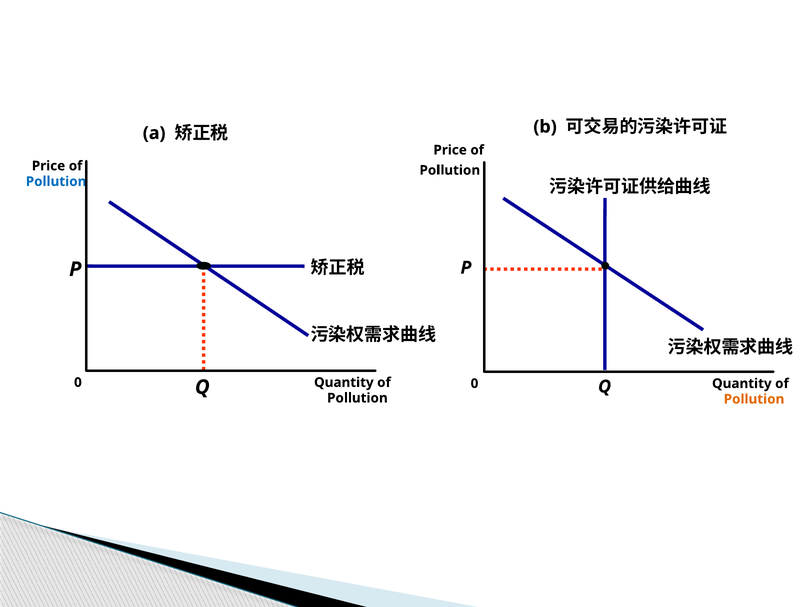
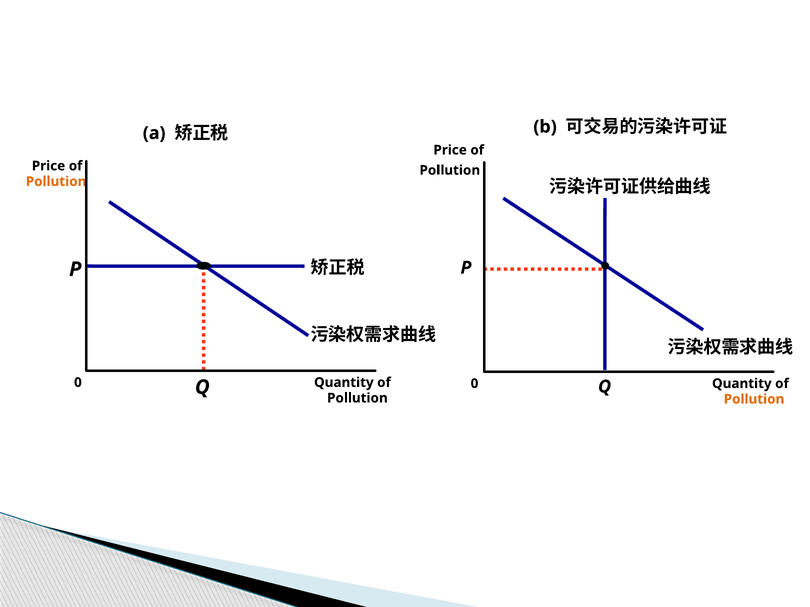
Pollution at (56, 182) colour: blue -> orange
